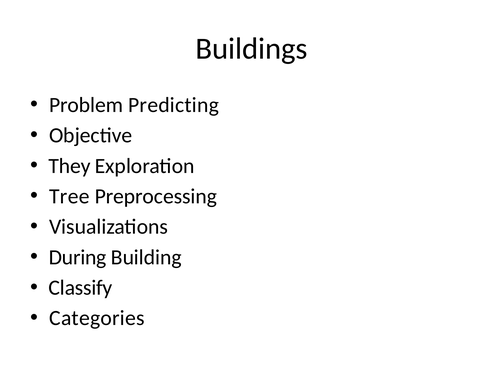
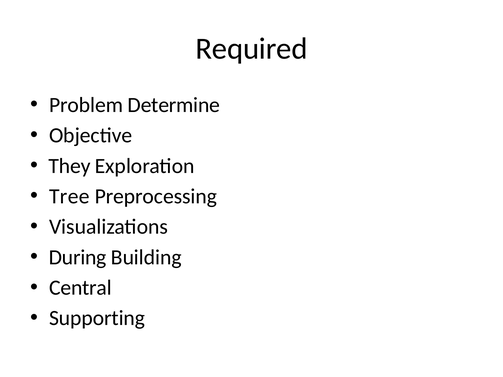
Buildings: Buildings -> Required
Predicting: Predicting -> Determine
Classify: Classify -> Central
Categories: Categories -> Supporting
